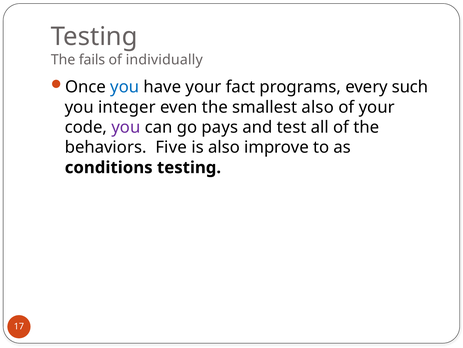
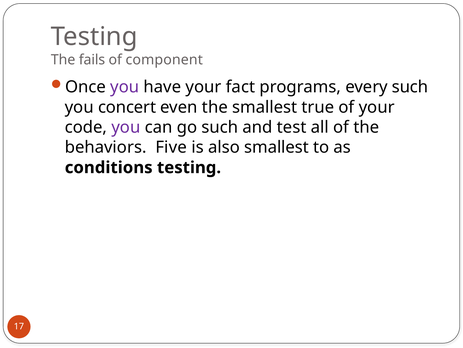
individually: individually -> component
you at (125, 87) colour: blue -> purple
integer: integer -> concert
smallest also: also -> true
go pays: pays -> such
also improve: improve -> smallest
